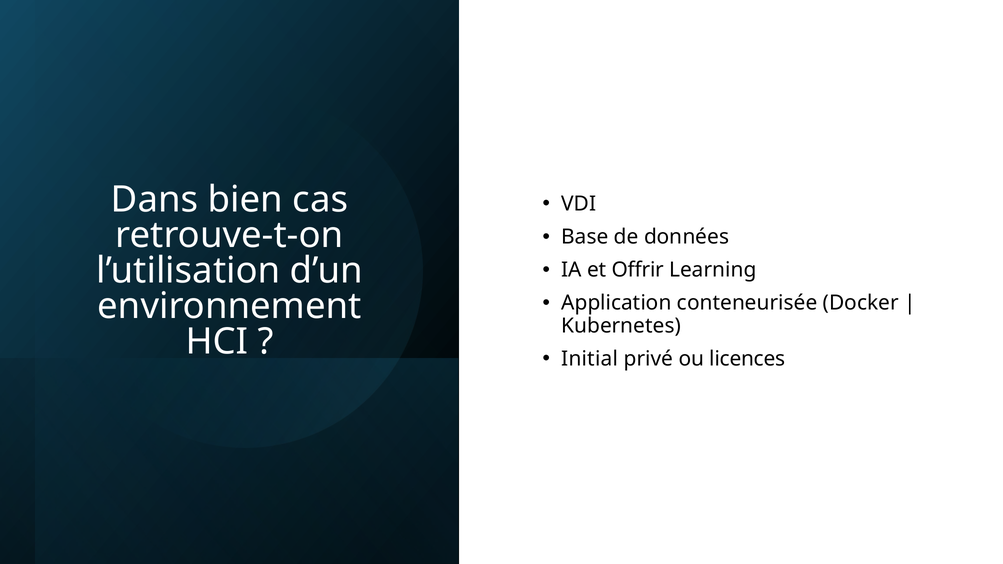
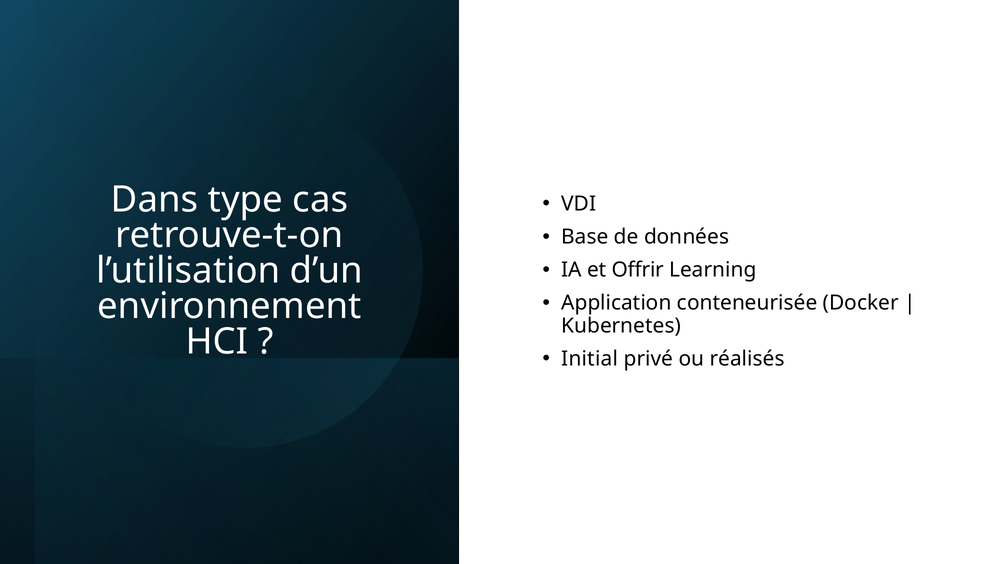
bien: bien -> type
licences: licences -> réalisés
